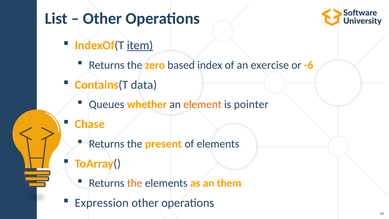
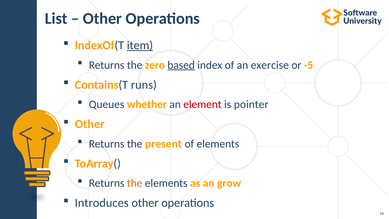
based underline: none -> present
-6: -6 -> -5
data: data -> runs
element colour: orange -> red
Chase at (90, 124): Chase -> Other
them: them -> grow
Expression: Expression -> Introduces
